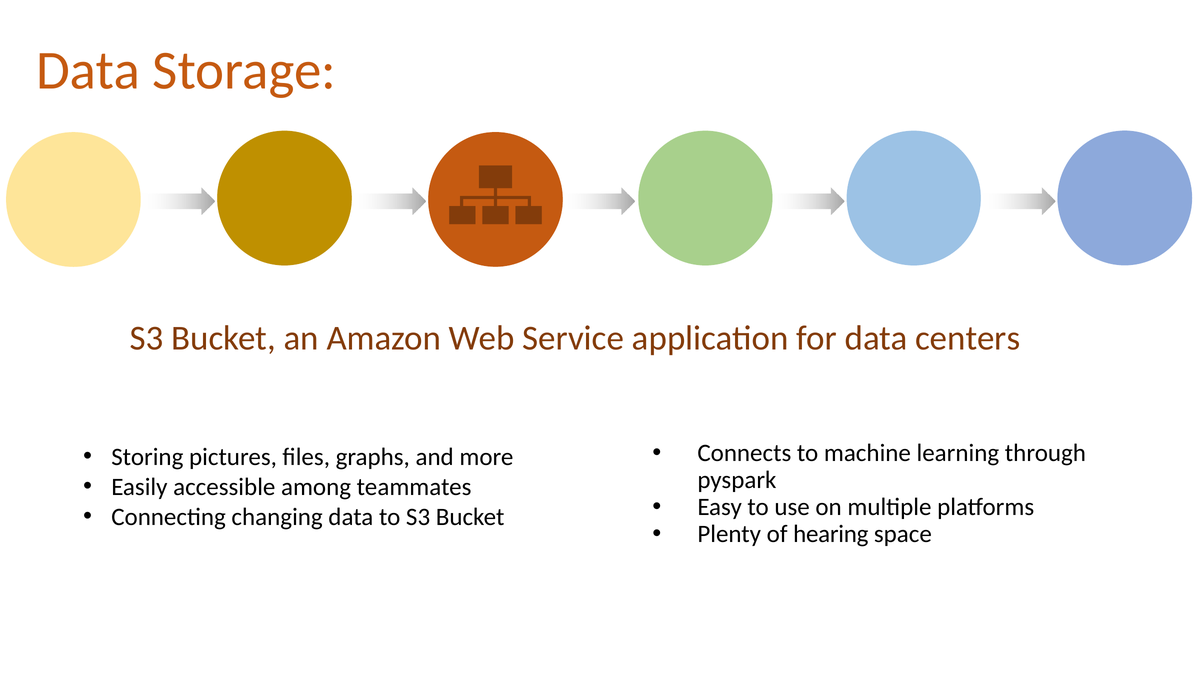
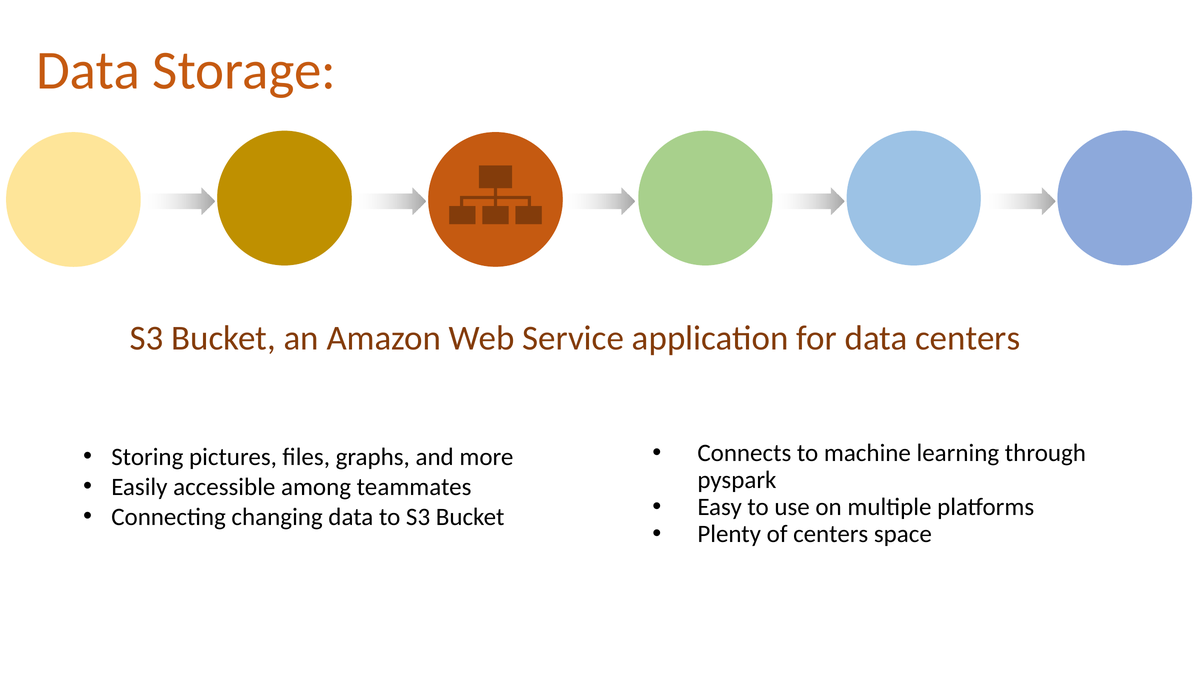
of hearing: hearing -> centers
